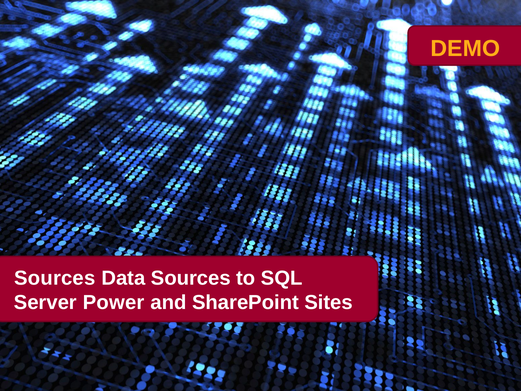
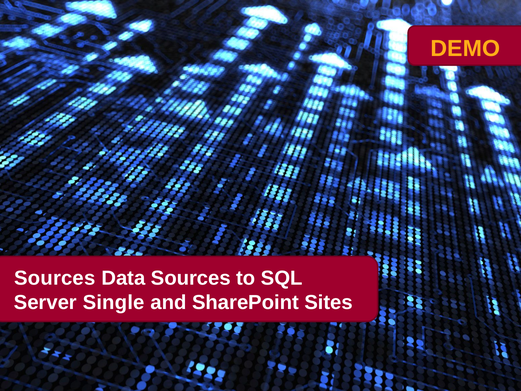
Power: Power -> Single
